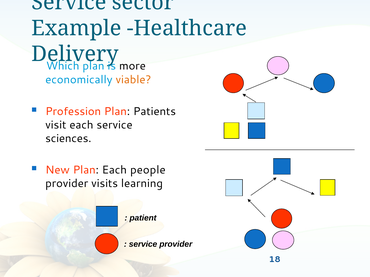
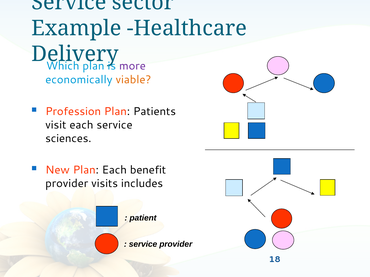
more colour: black -> purple
people: people -> benefit
learning: learning -> includes
